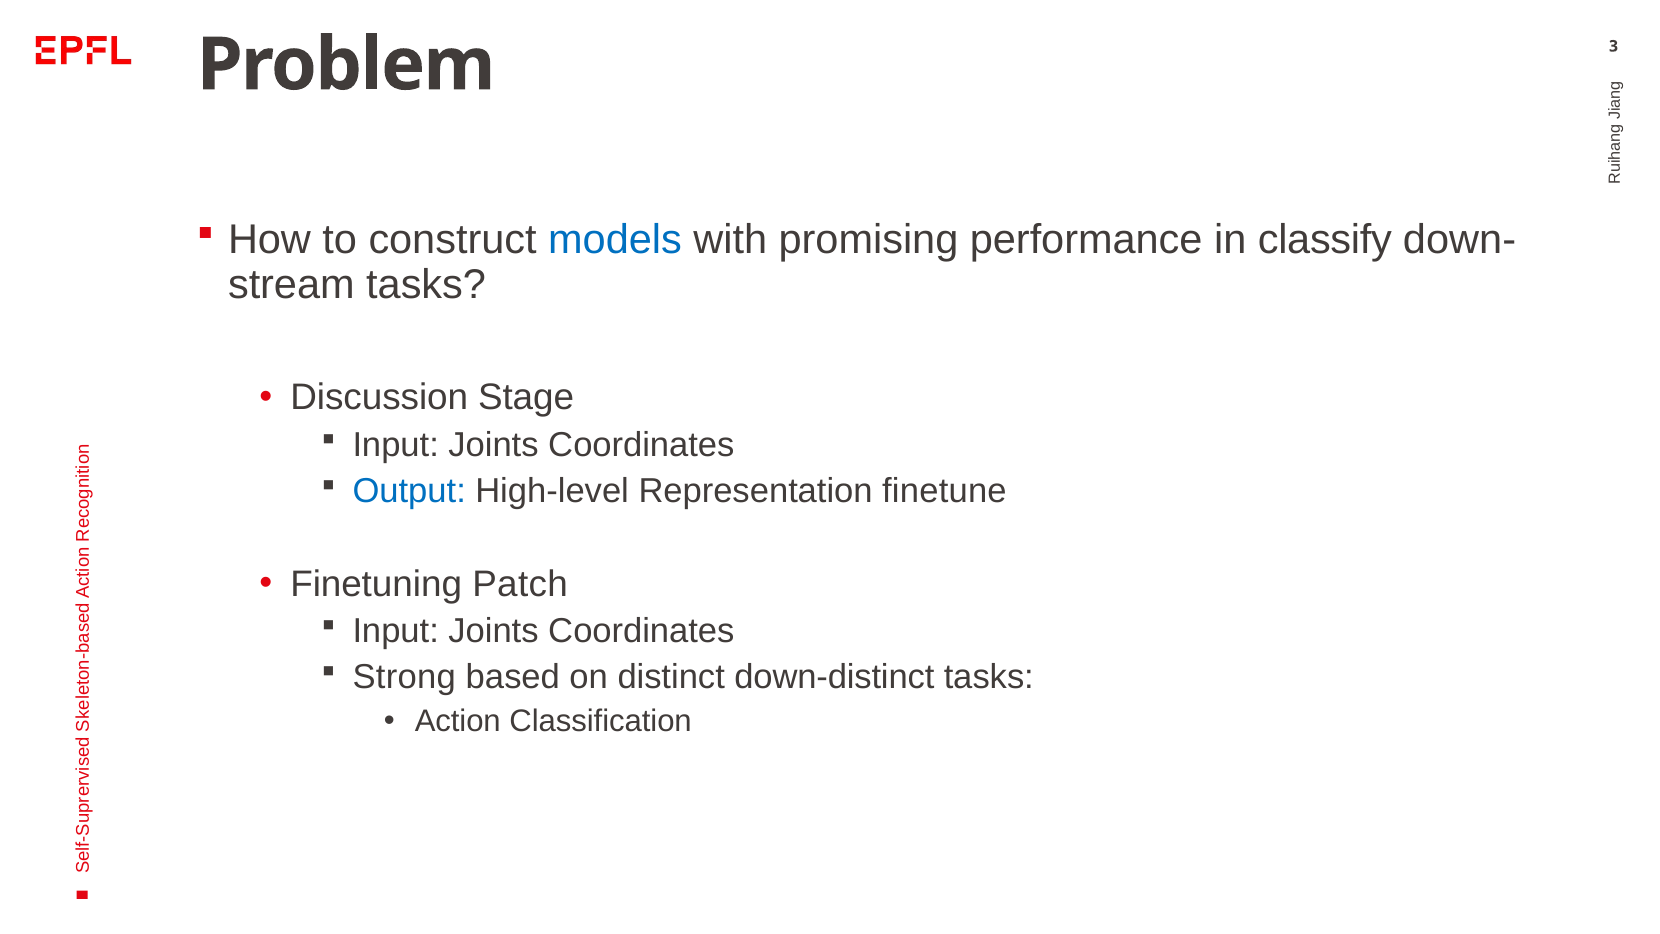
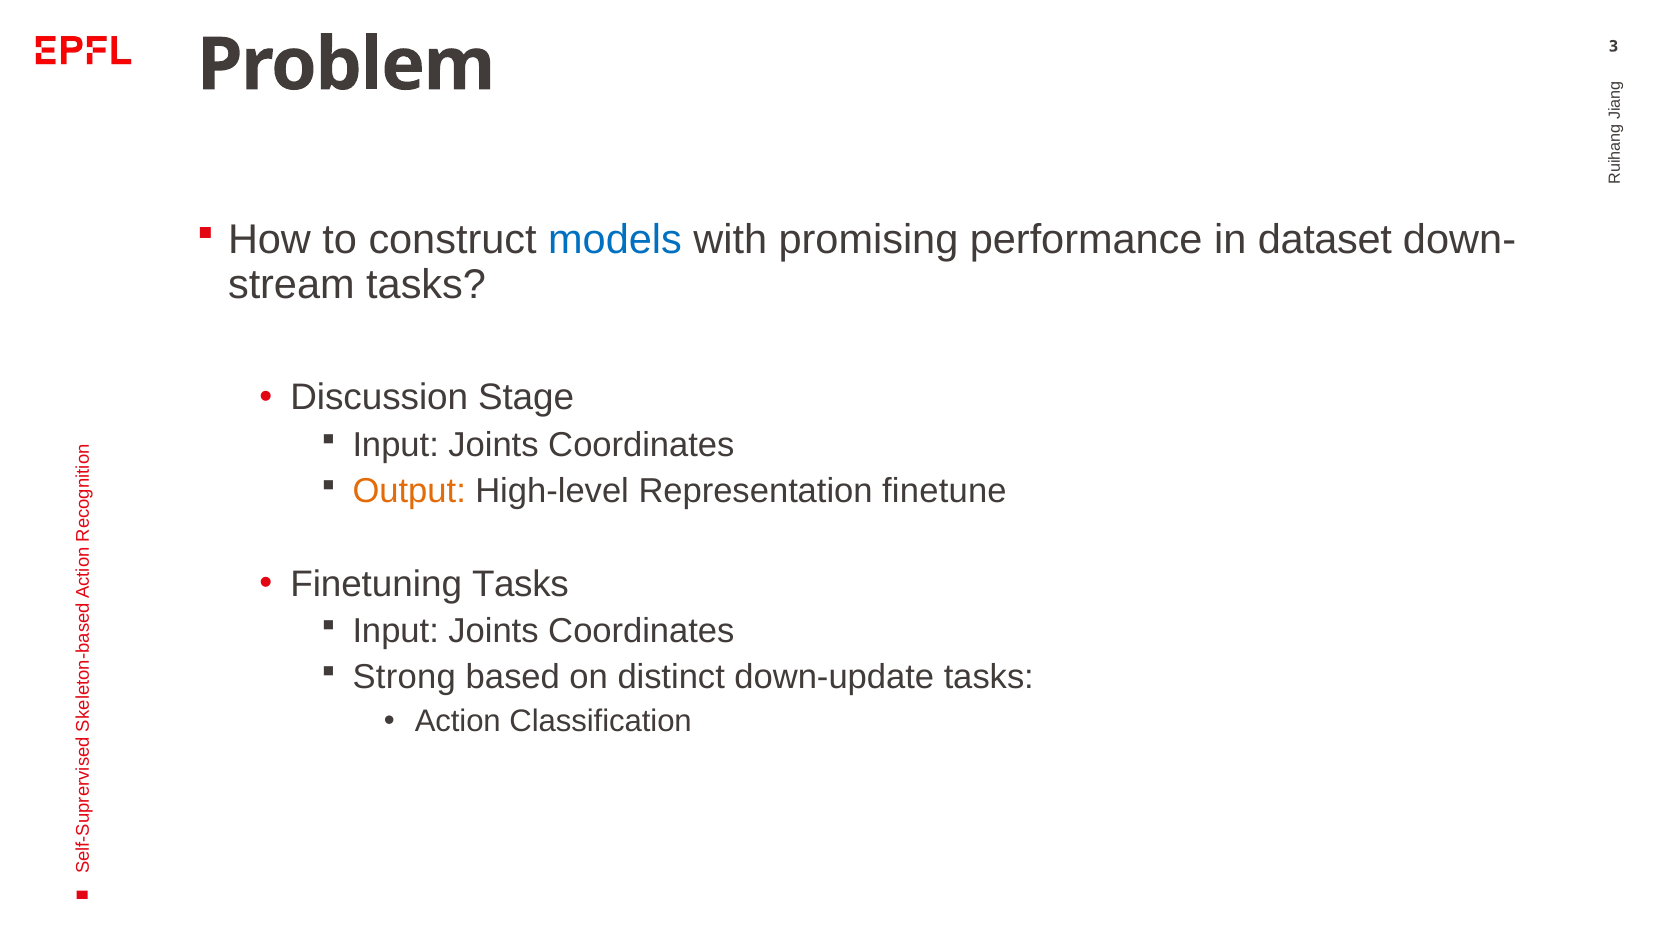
classify: classify -> dataset
Output colour: blue -> orange
Finetuning Patch: Patch -> Tasks
down-distinct: down-distinct -> down-update
